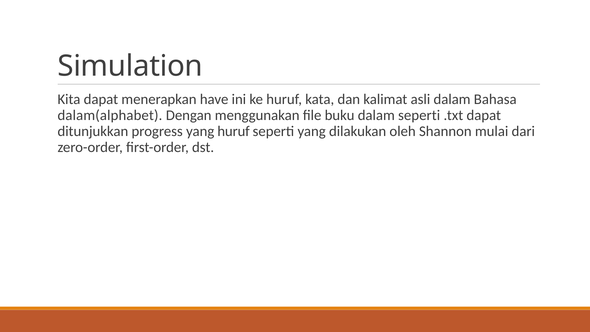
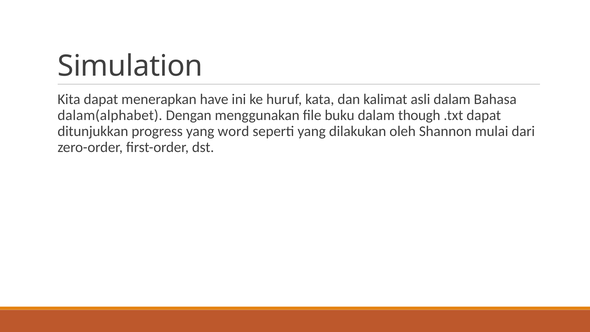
dalam seperti: seperti -> though
yang huruf: huruf -> word
